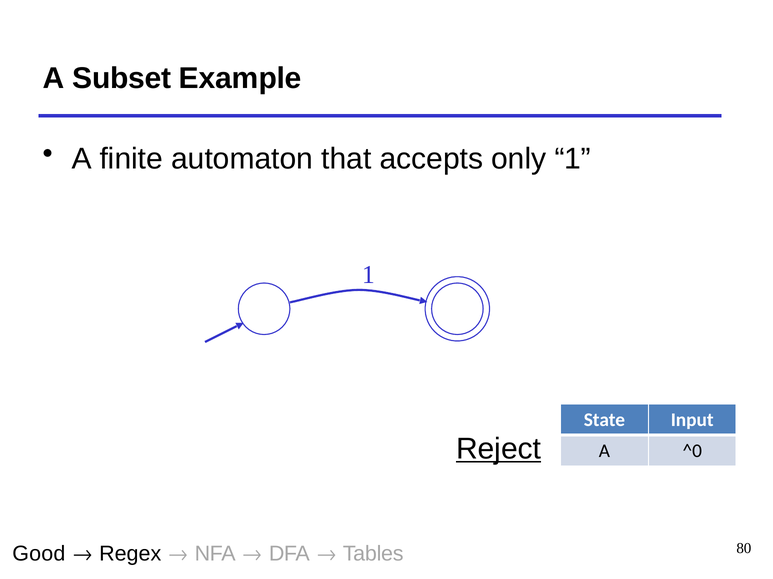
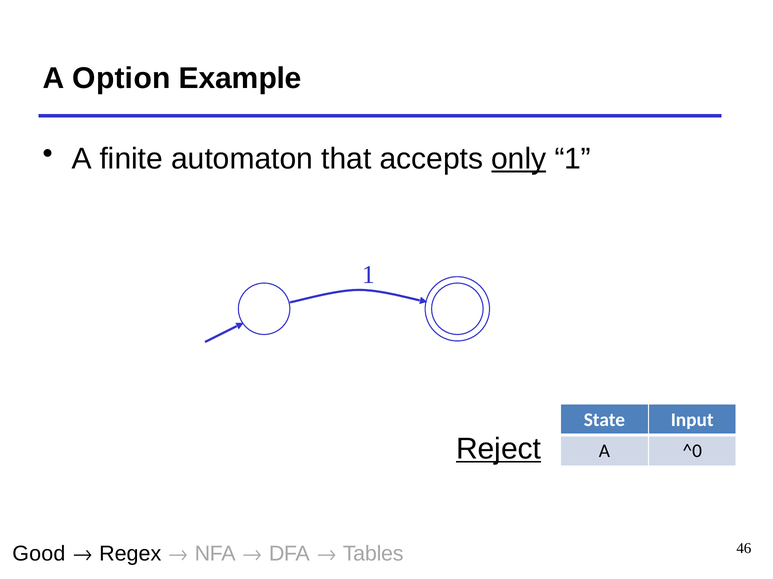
Subset: Subset -> Option
only underline: none -> present
80: 80 -> 46
